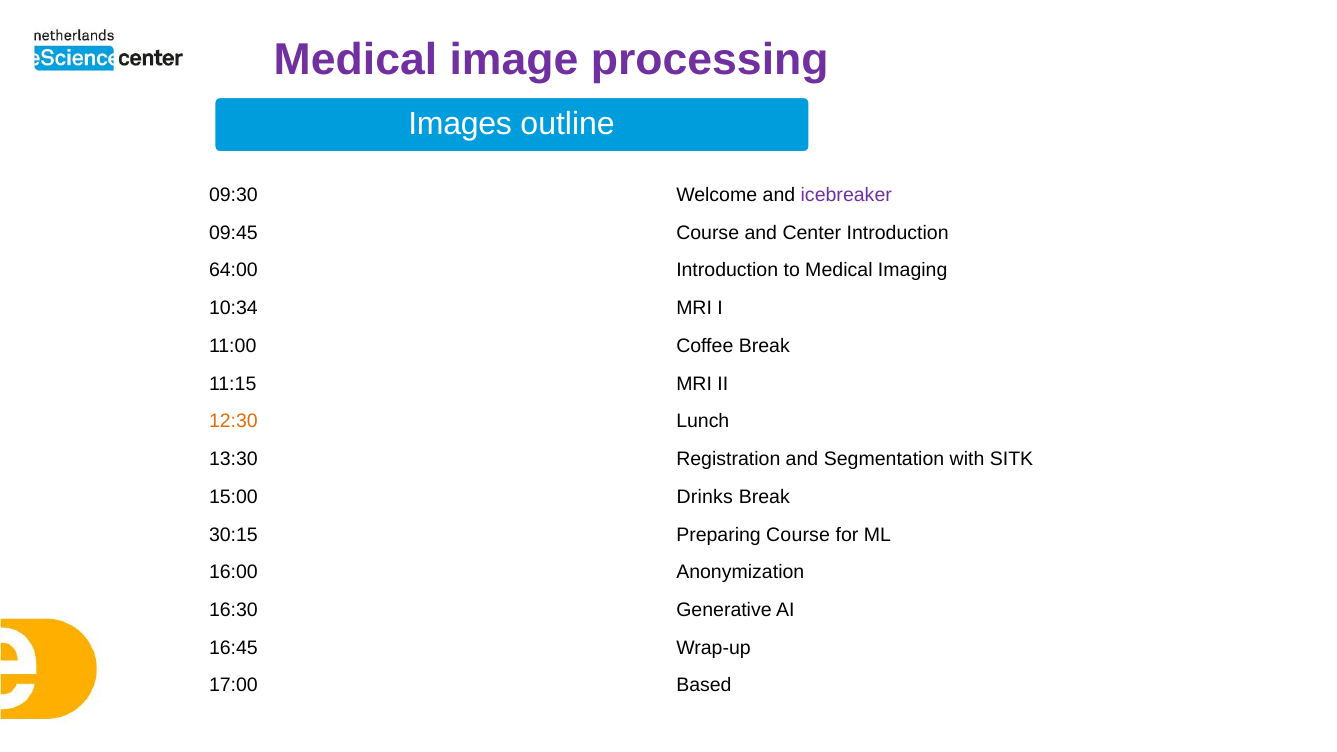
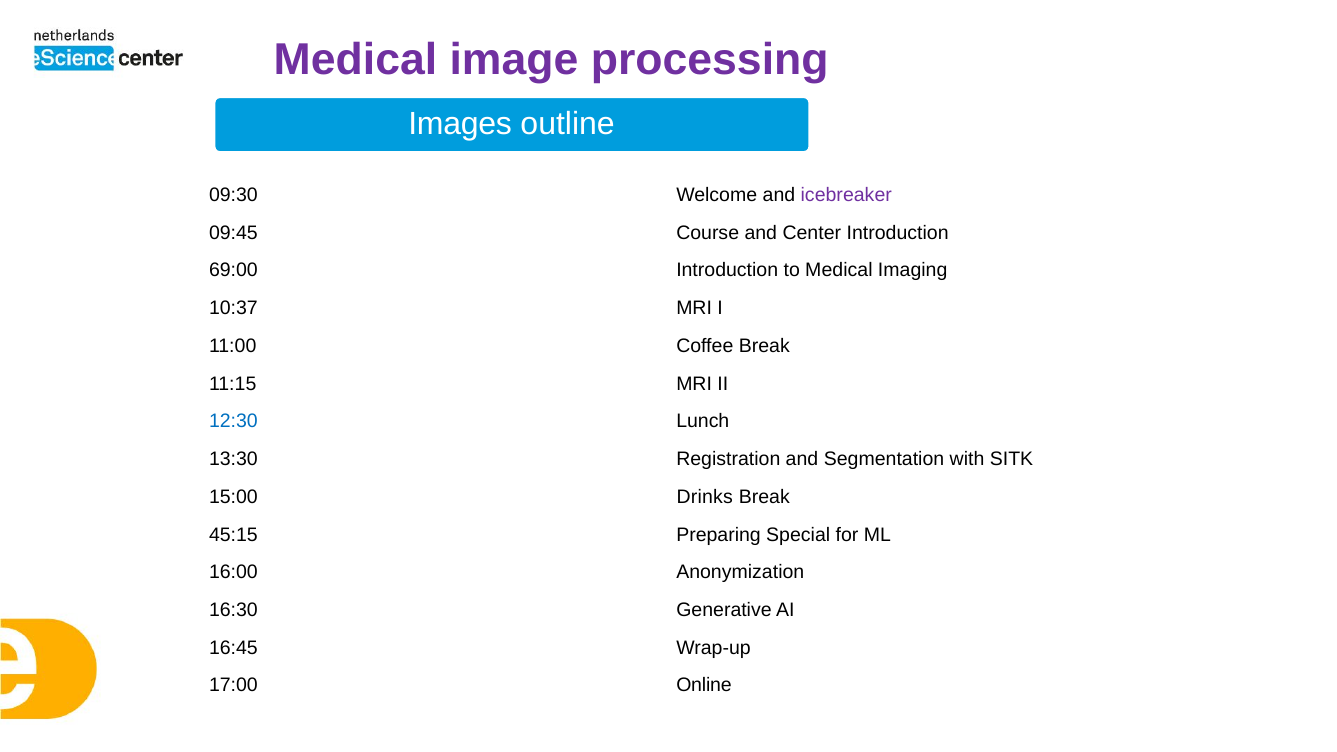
64:00: 64:00 -> 69:00
10:34: 10:34 -> 10:37
12:30 colour: orange -> blue
30:15: 30:15 -> 45:15
Preparing Course: Course -> Special
Based: Based -> Online
